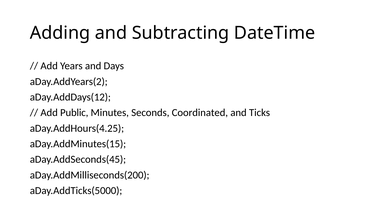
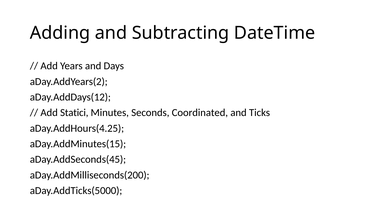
Public: Public -> Statici
